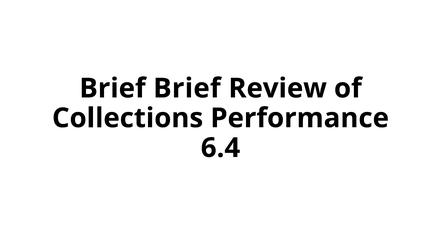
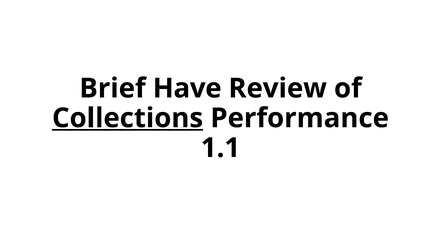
Brief Brief: Brief -> Have
Collections underline: none -> present
6.4: 6.4 -> 1.1
